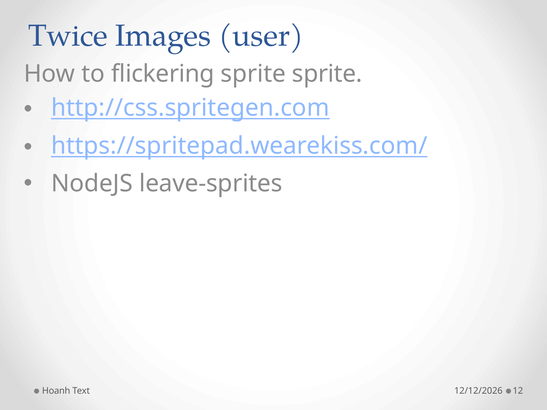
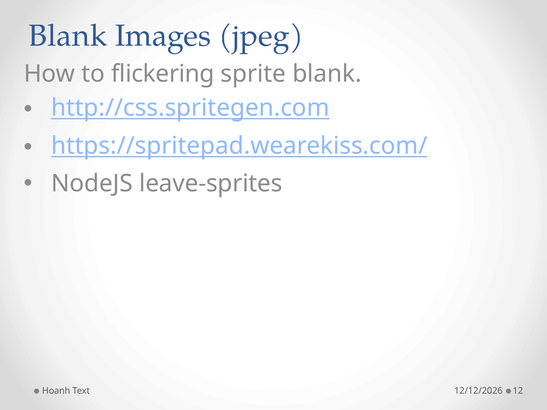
Twice at (68, 36): Twice -> Blank
user: user -> jpeg
sprite sprite: sprite -> blank
